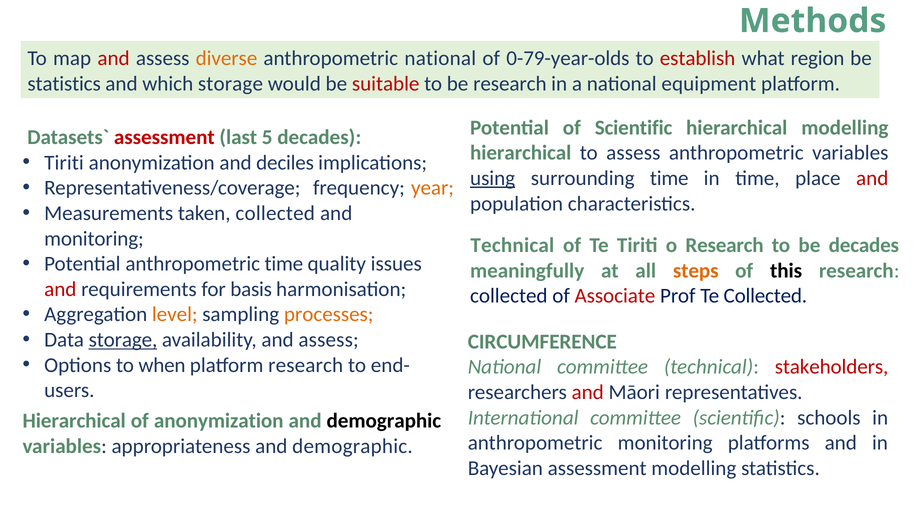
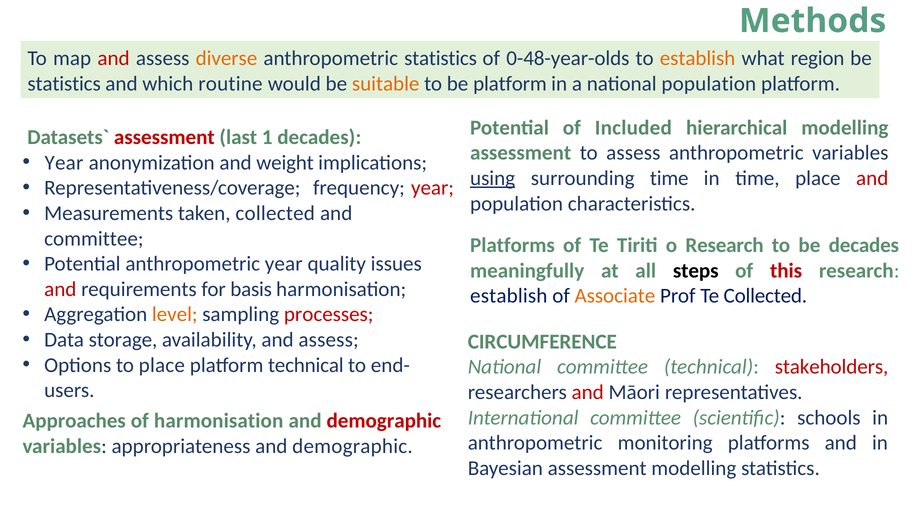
anthropometric national: national -> statistics
0-79-year-olds: 0-79-year-olds -> 0-48-year-olds
establish at (698, 58) colour: red -> orange
which storage: storage -> routine
suitable colour: red -> orange
be research: research -> platform
national equipment: equipment -> population
of Scientific: Scientific -> Included
5: 5 -> 1
hierarchical at (521, 153): hierarchical -> assessment
Tiriti at (64, 163): Tiriti -> Year
deciles: deciles -> weight
year at (433, 188) colour: orange -> red
monitoring at (94, 239): monitoring -> committee
Technical at (512, 246): Technical -> Platforms
anthropometric time: time -> year
steps colour: orange -> black
this colour: black -> red
collected at (509, 296): collected -> establish
Associate colour: red -> orange
processes colour: orange -> red
storage at (123, 340) underline: present -> none
to when: when -> place
platform research: research -> technical
Hierarchical at (74, 421): Hierarchical -> Approaches
of anonymization: anonymization -> harmonisation
demographic at (384, 421) colour: black -> red
